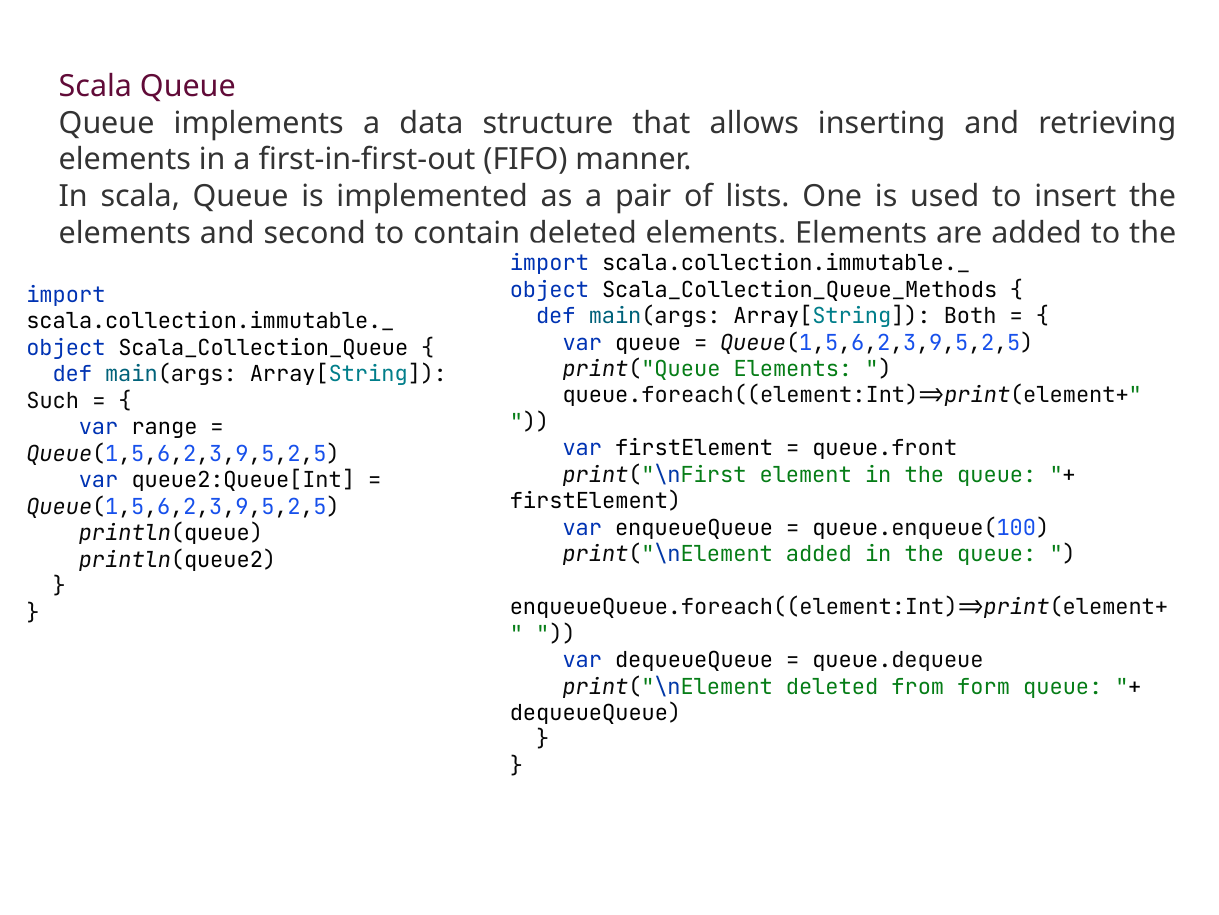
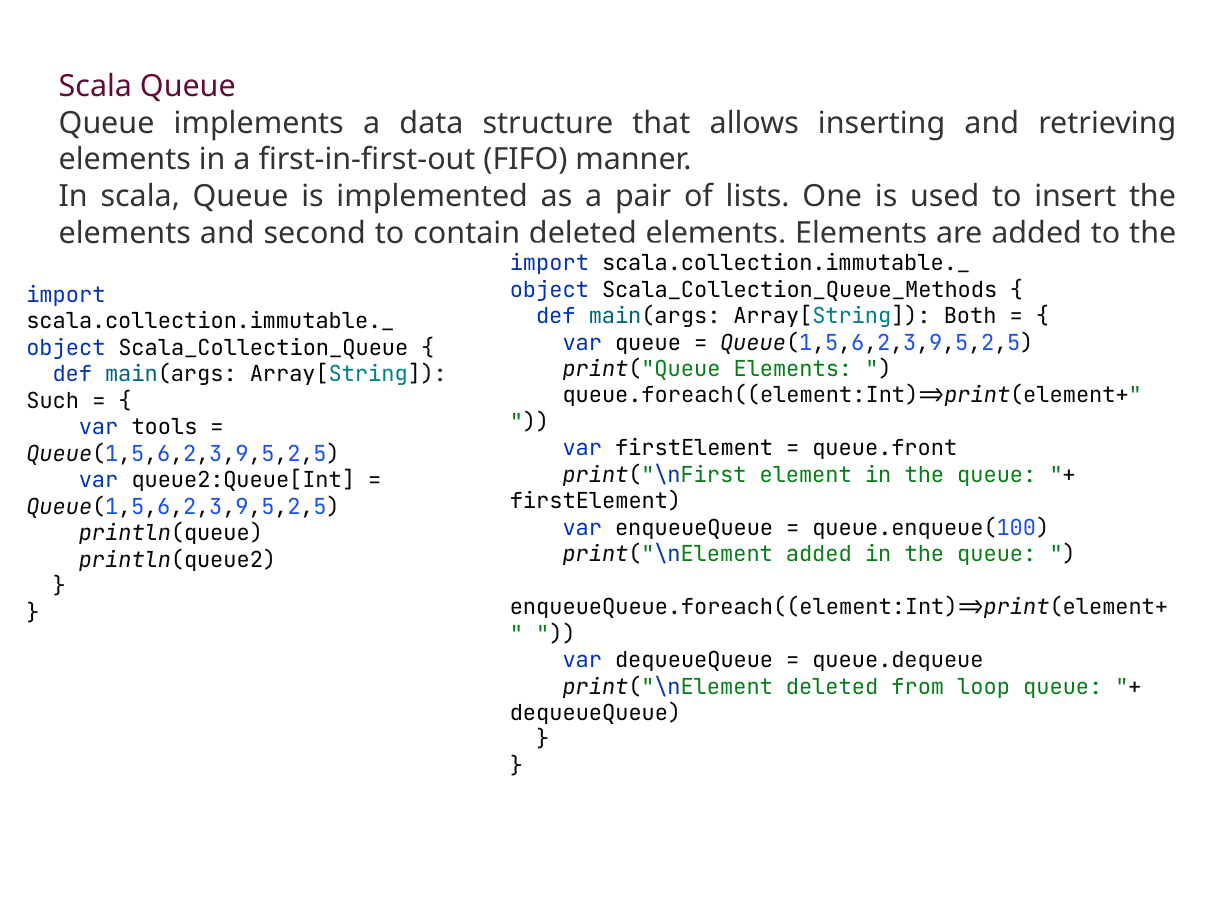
range: range -> tools
form: form -> loop
